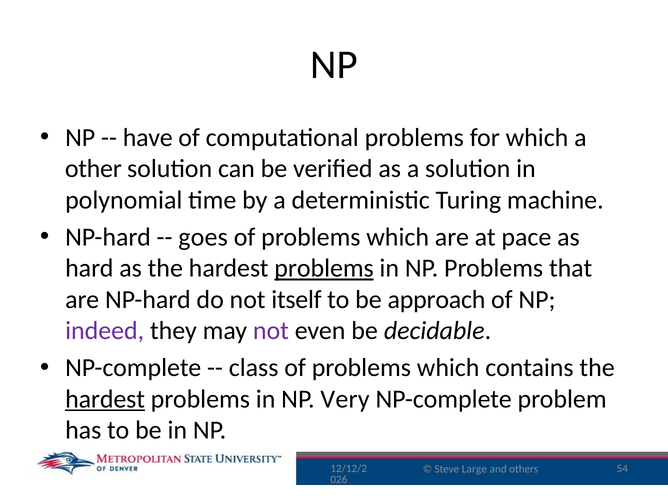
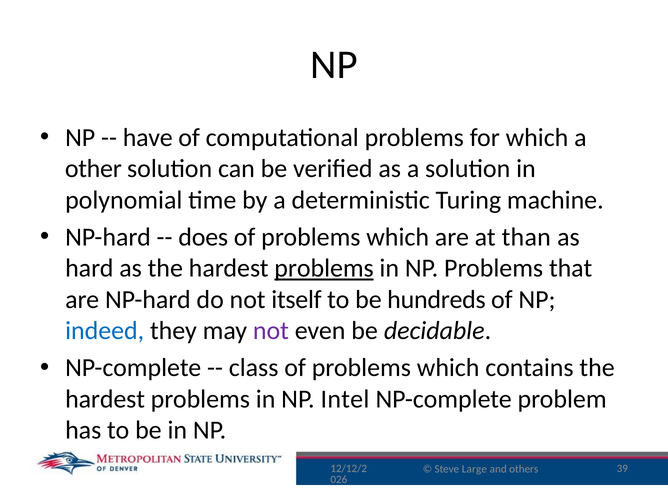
goes: goes -> does
pace: pace -> than
approach: approach -> hundreds
indeed colour: purple -> blue
hardest at (105, 399) underline: present -> none
Very: Very -> Intel
54: 54 -> 39
